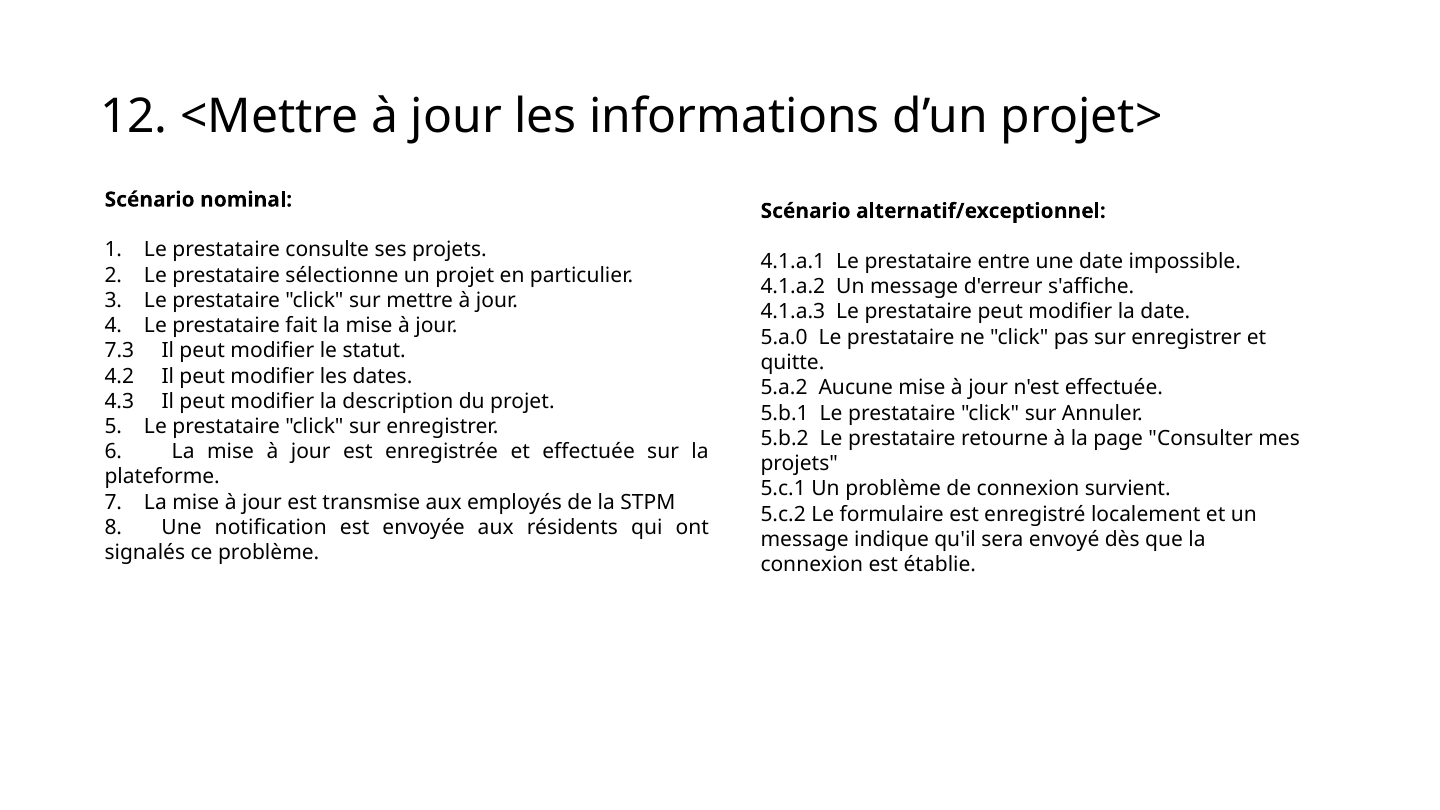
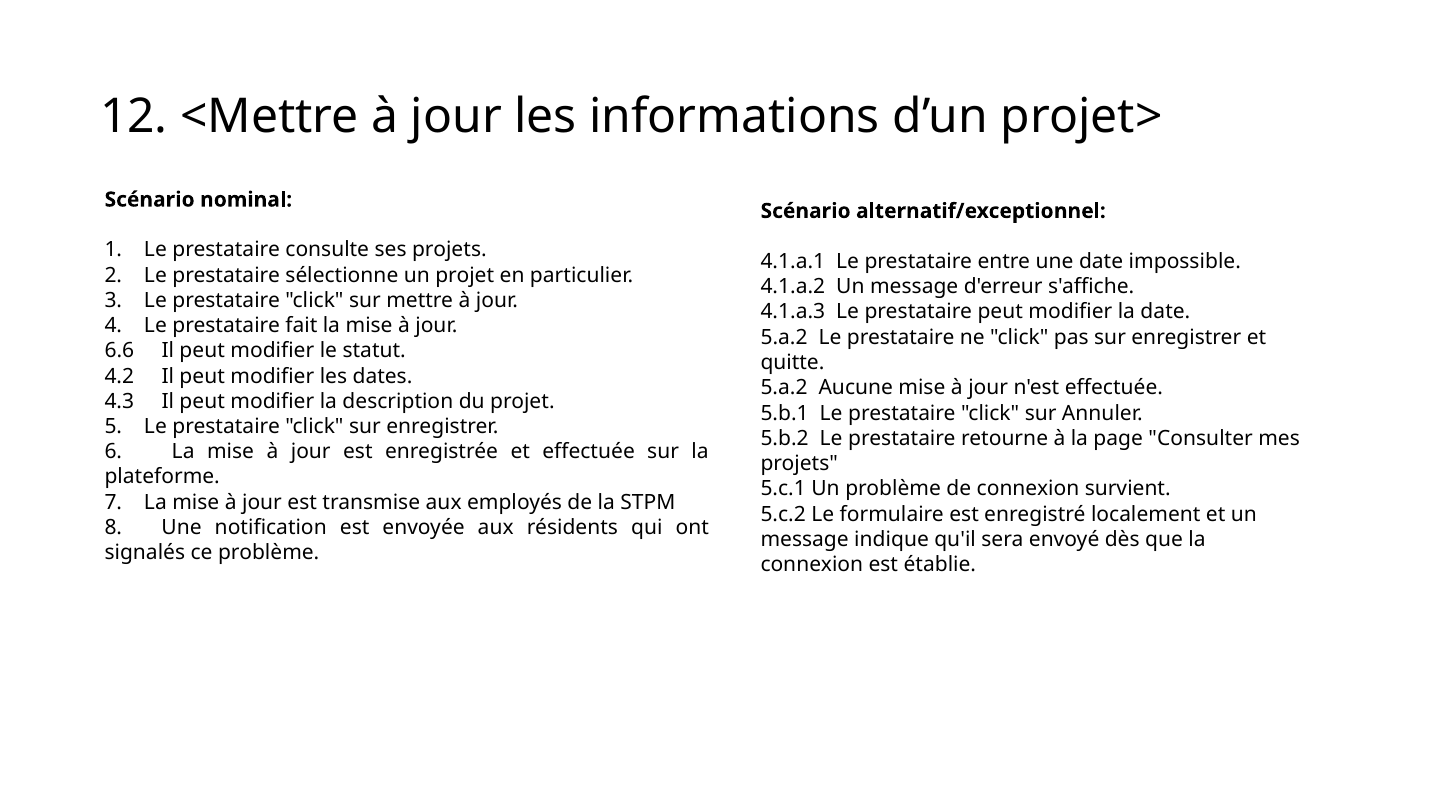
5.a.0 at (784, 337): 5.a.0 -> 5.a.2
7.3: 7.3 -> 6.6
